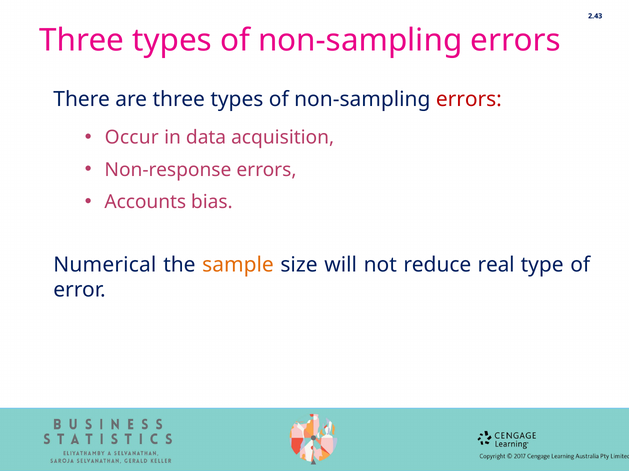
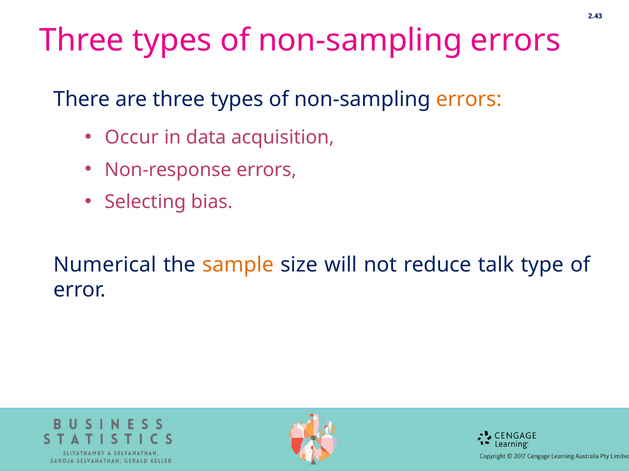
errors at (469, 100) colour: red -> orange
Accounts: Accounts -> Selecting
real: real -> talk
